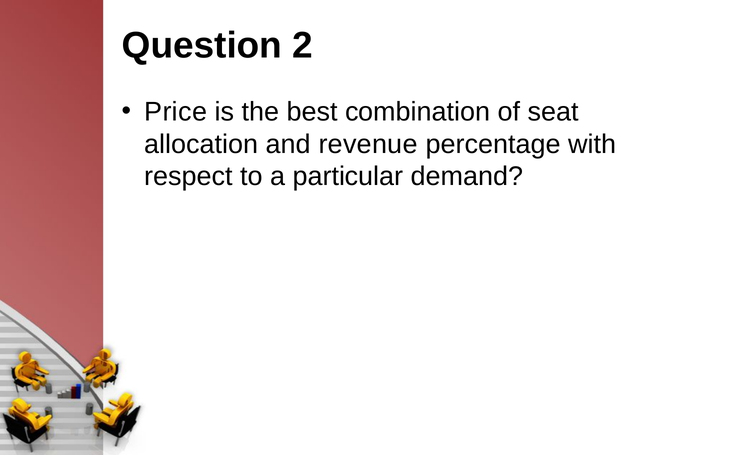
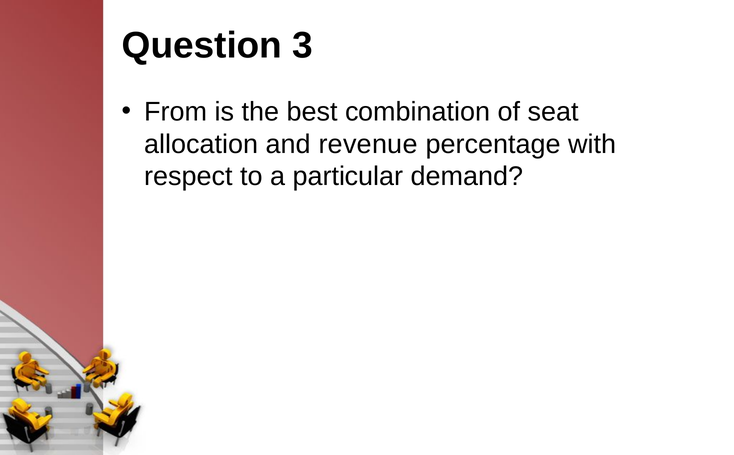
2: 2 -> 3
Price: Price -> From
